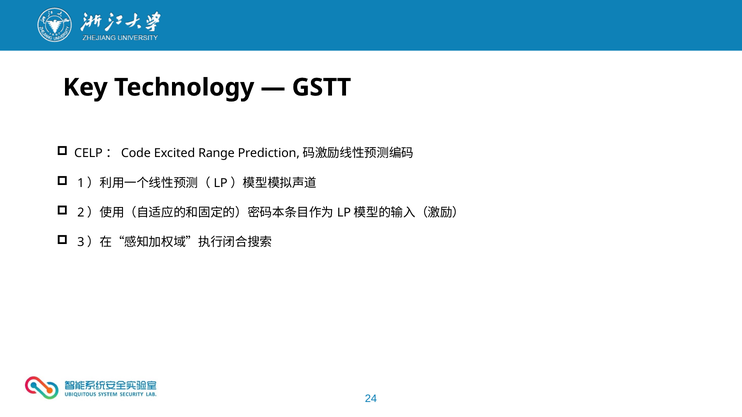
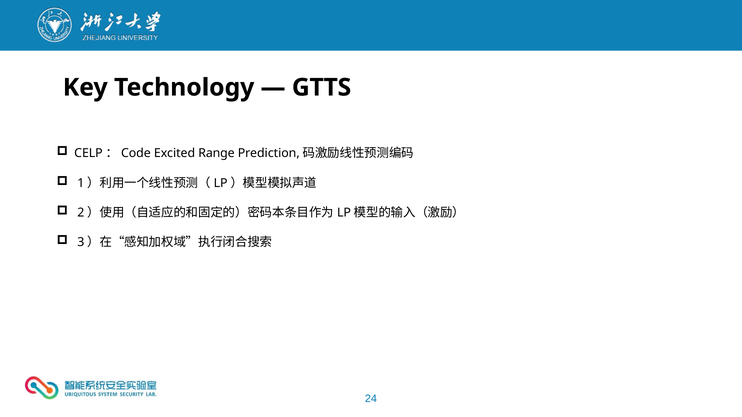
GSTT: GSTT -> GTTS
